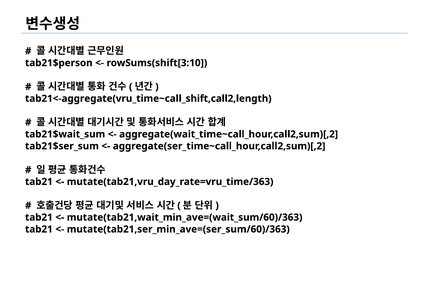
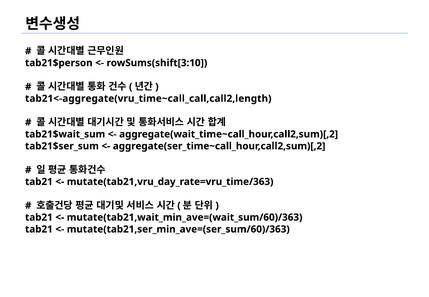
tab21<-aggregate(vru_time~call_shift,call2,length: tab21<-aggregate(vru_time~call_shift,call2,length -> tab21<-aggregate(vru_time~call_call,call2,length
